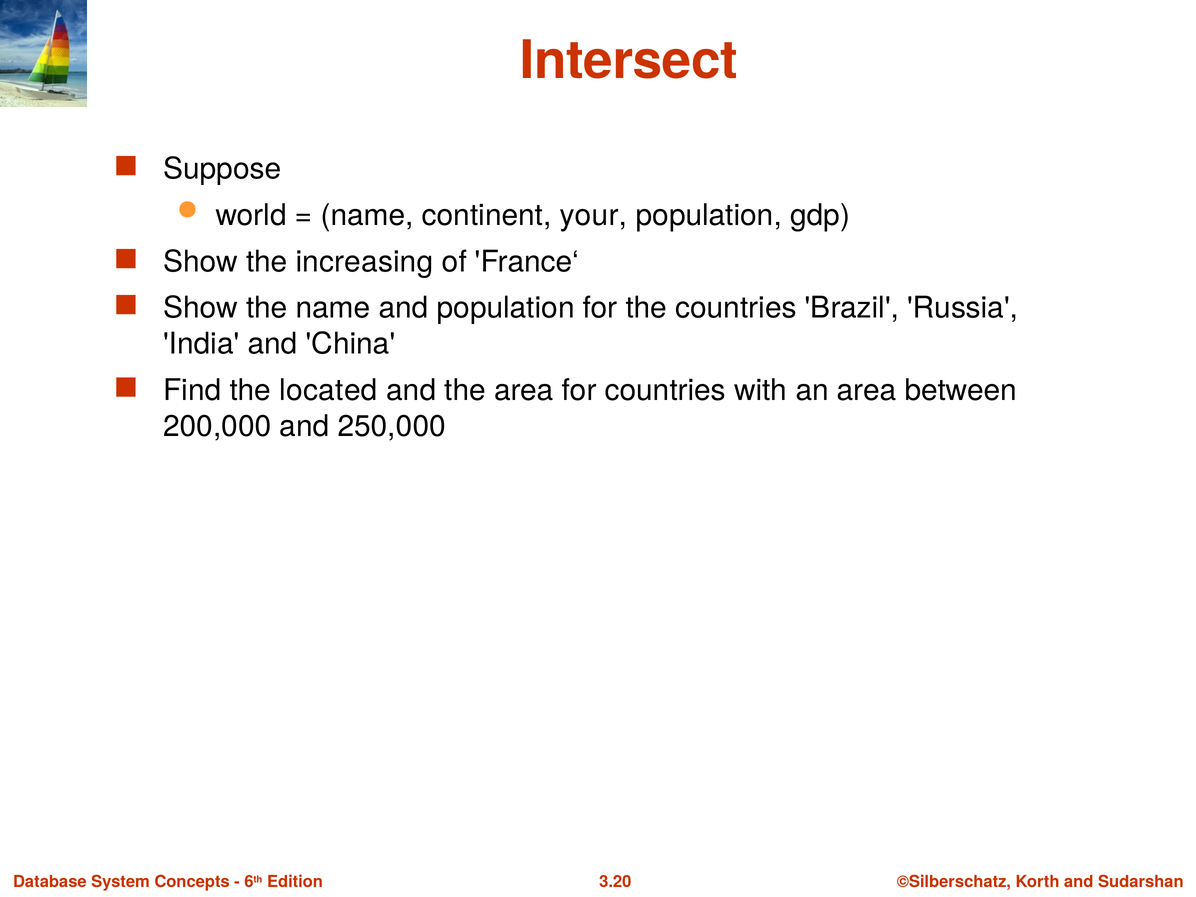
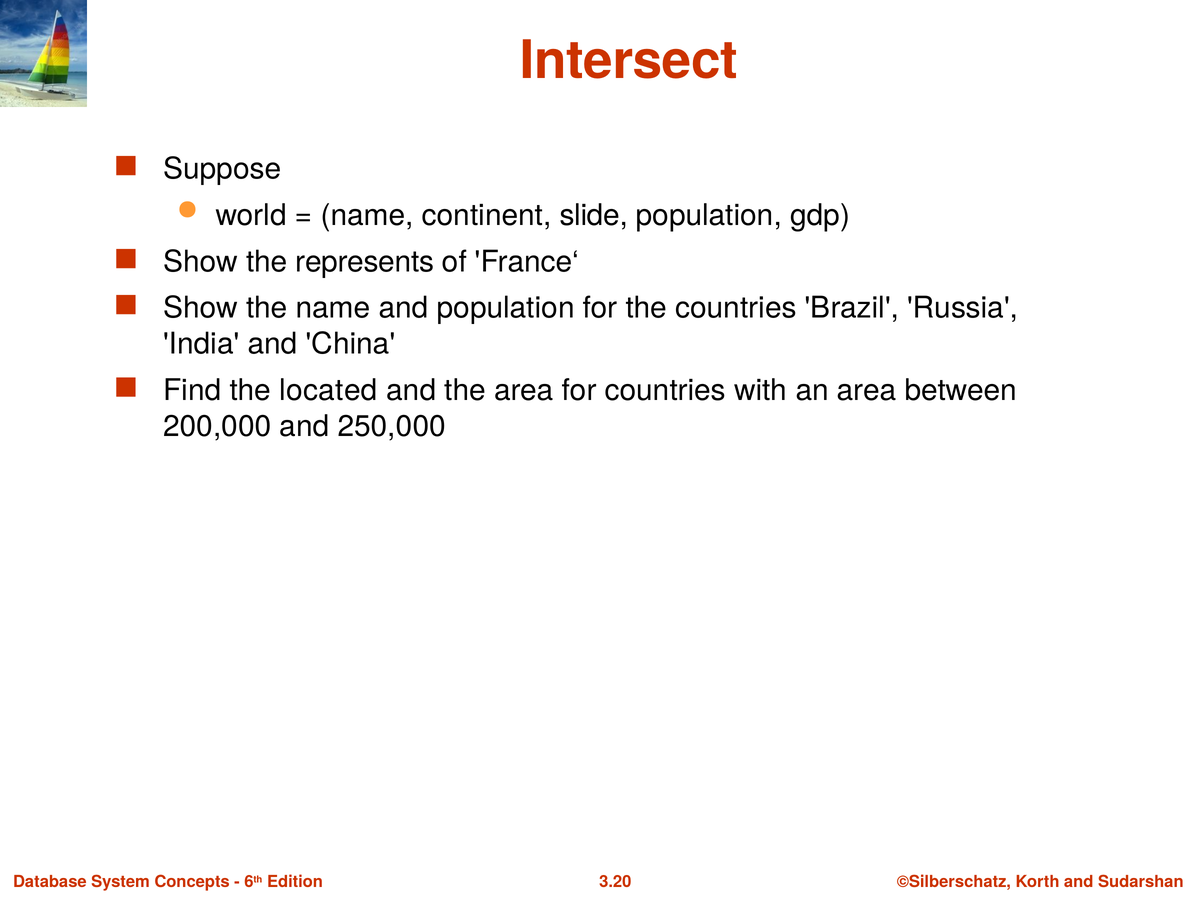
your: your -> slide
increasing: increasing -> represents
